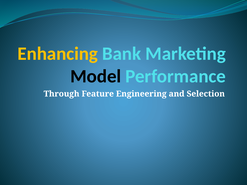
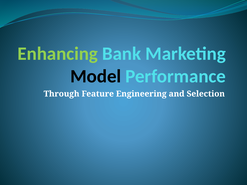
Enhancing colour: yellow -> light green
